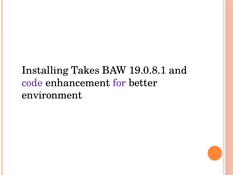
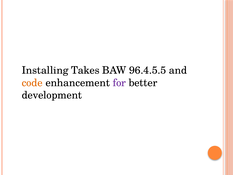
19.0.8.1: 19.0.8.1 -> 96.4.5.5
code colour: purple -> orange
environment: environment -> development
